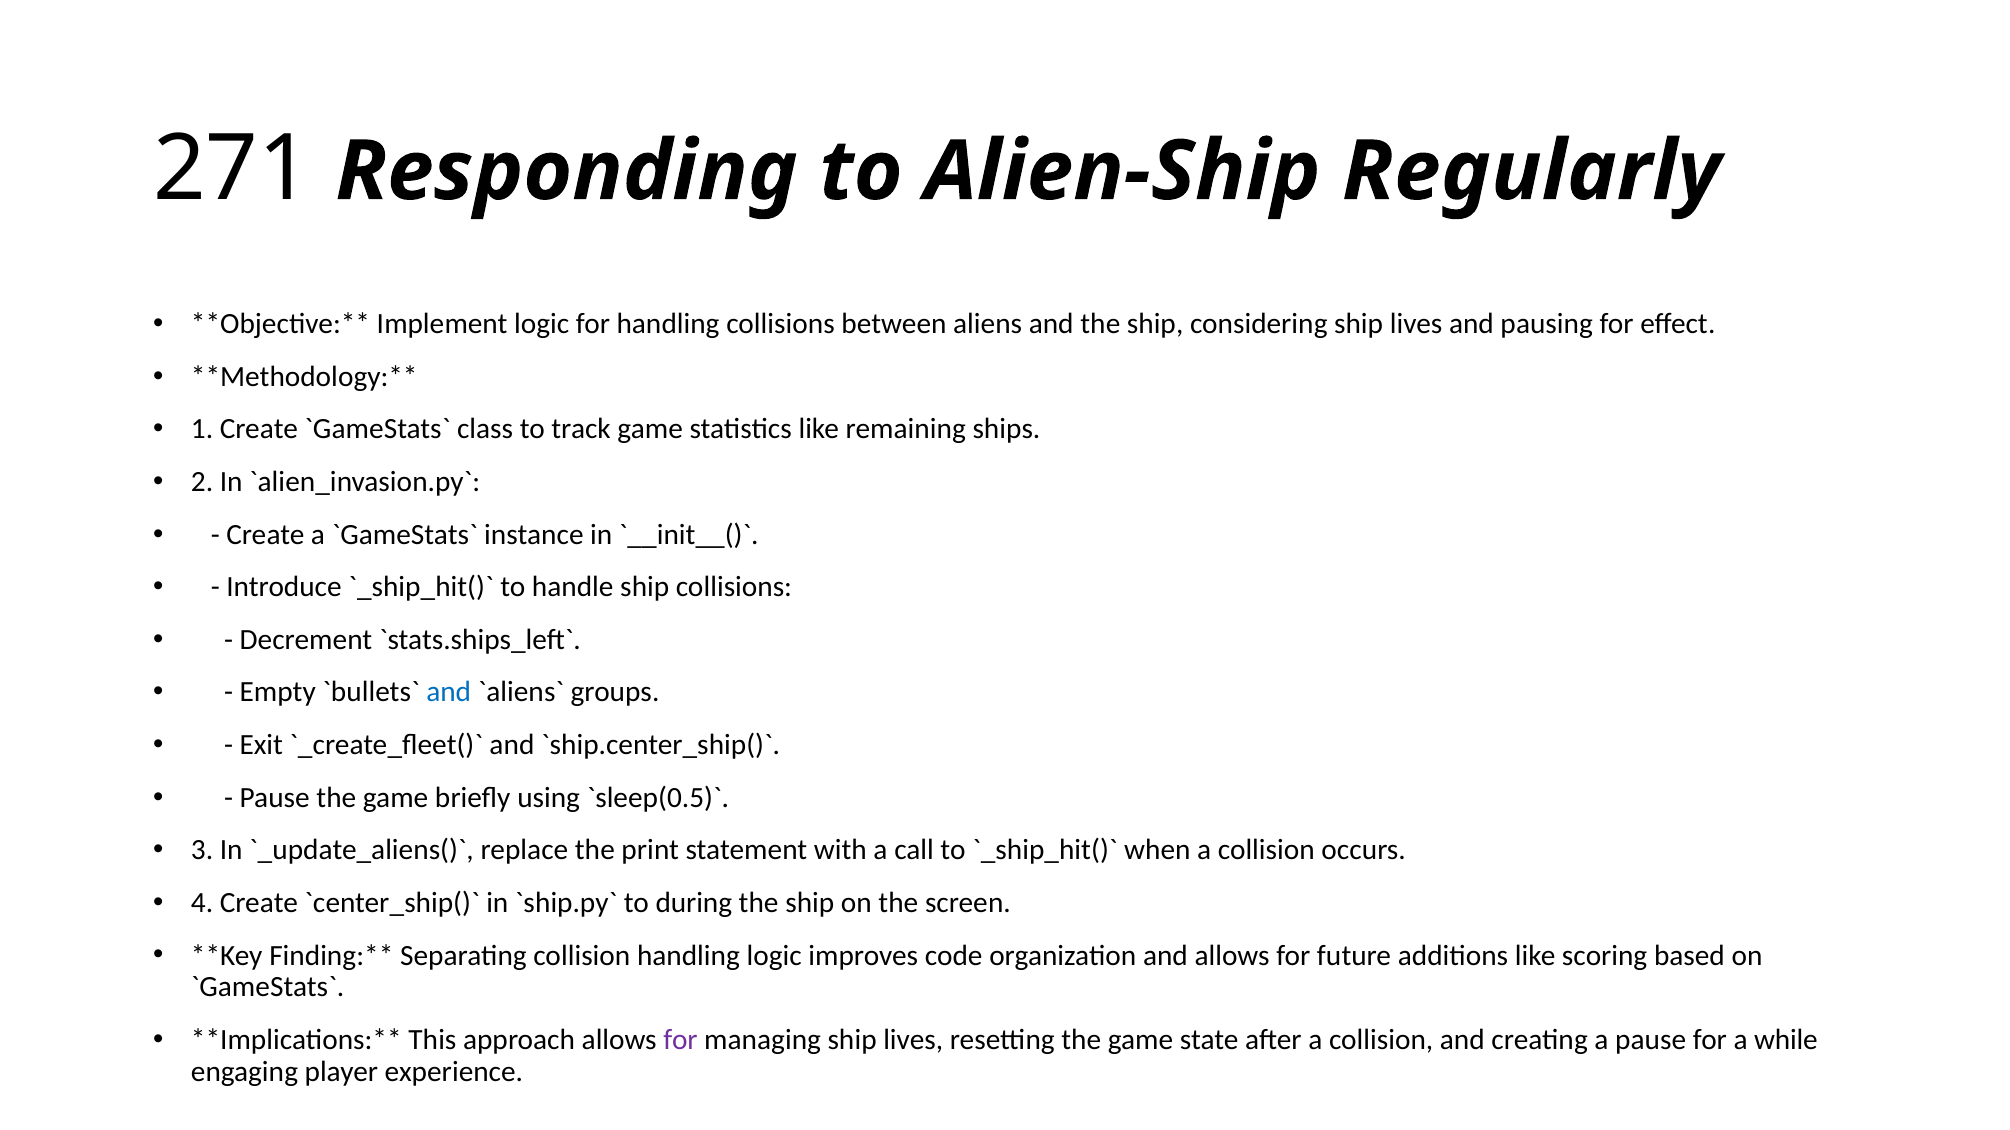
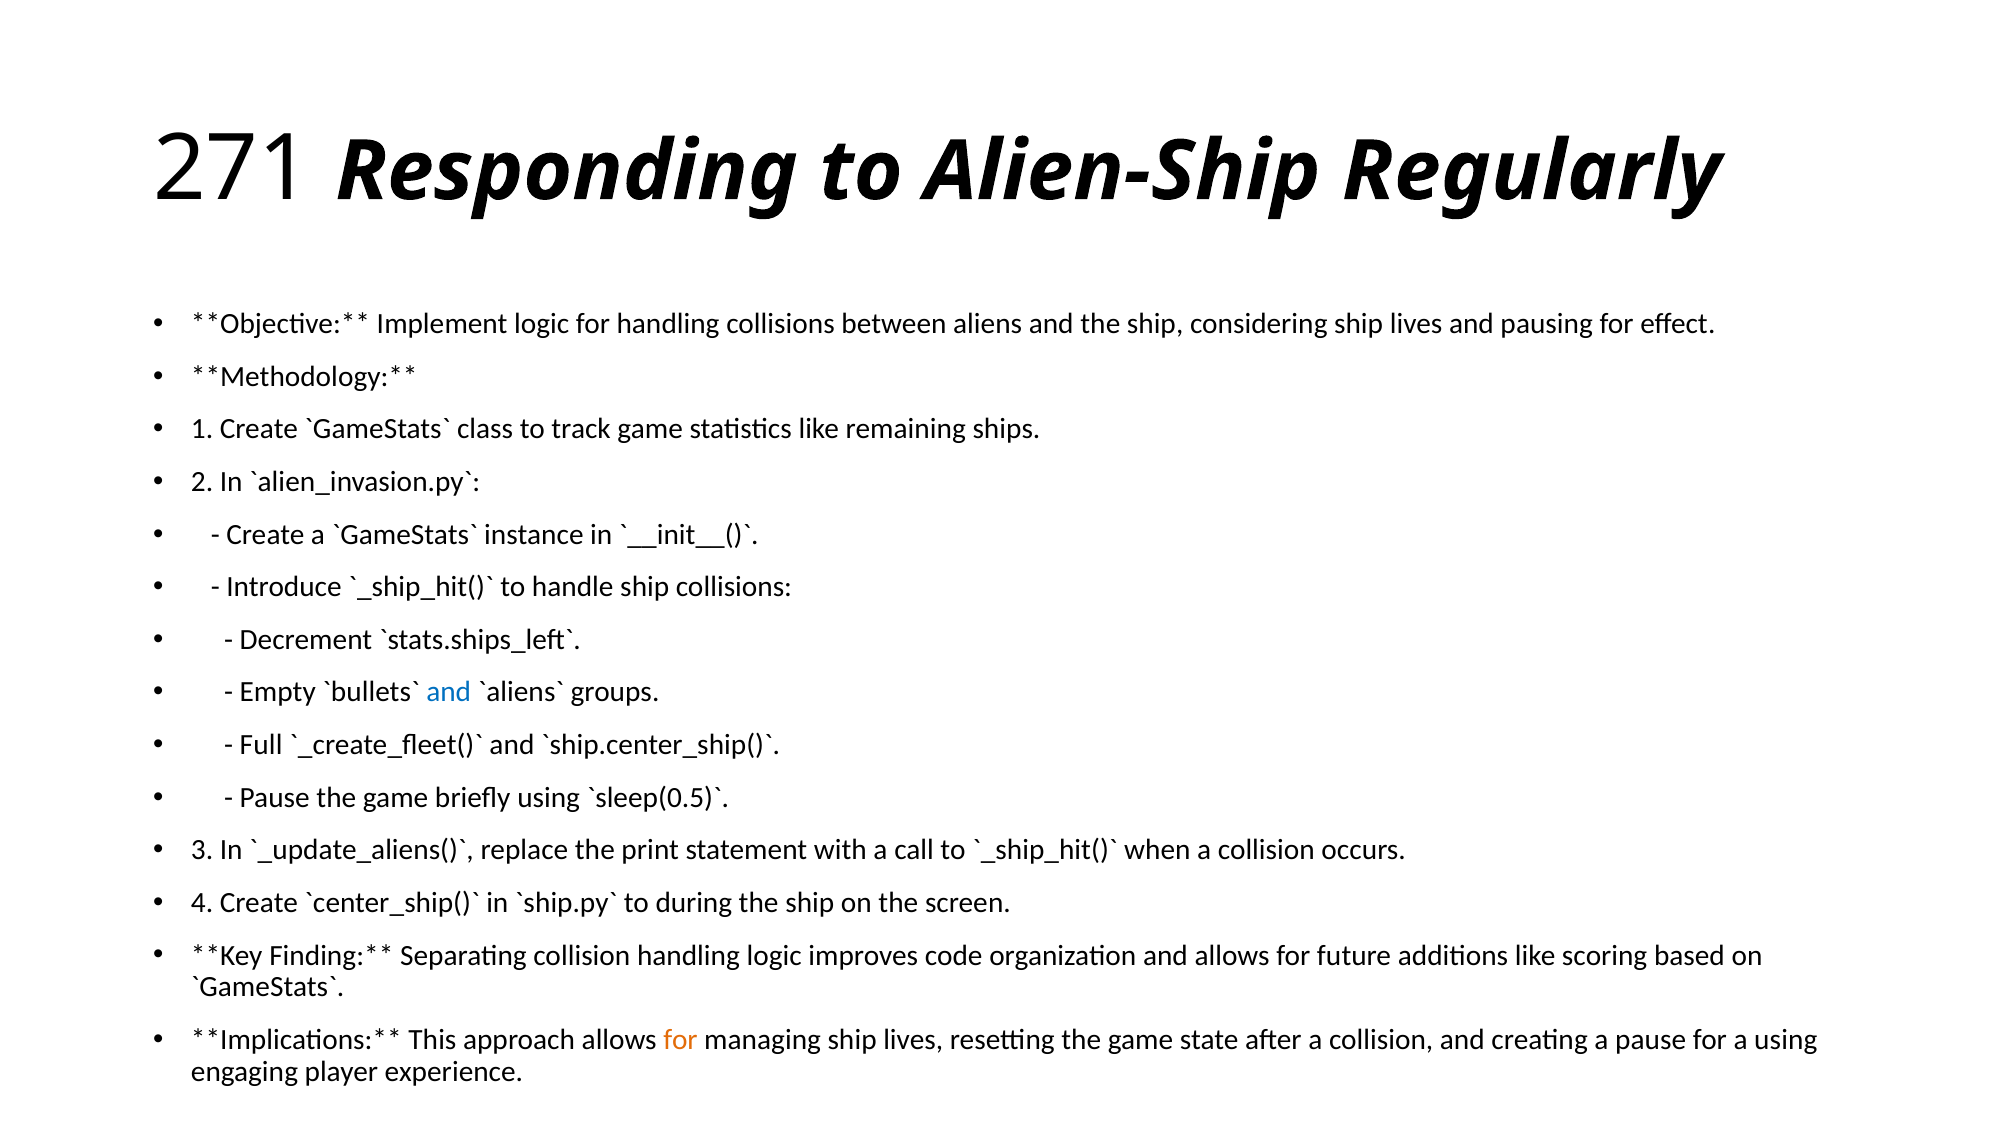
Exit: Exit -> Full
for at (680, 1040) colour: purple -> orange
a while: while -> using
